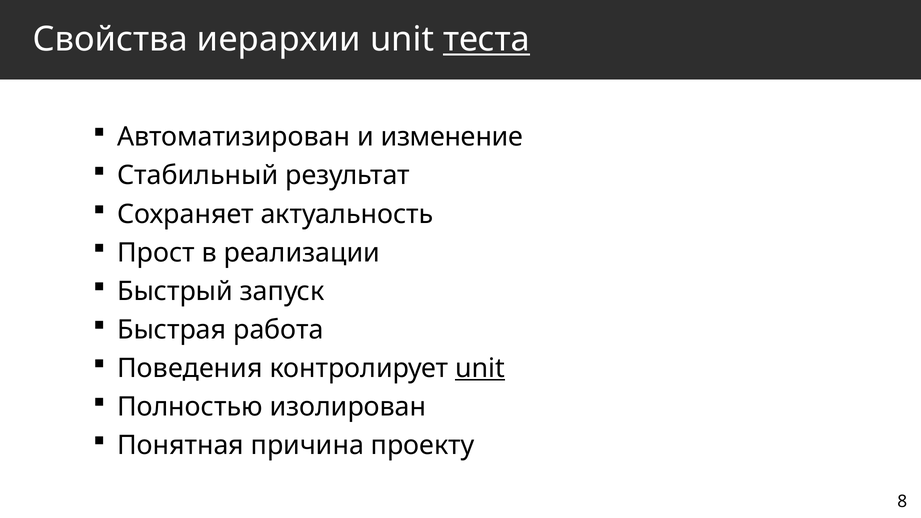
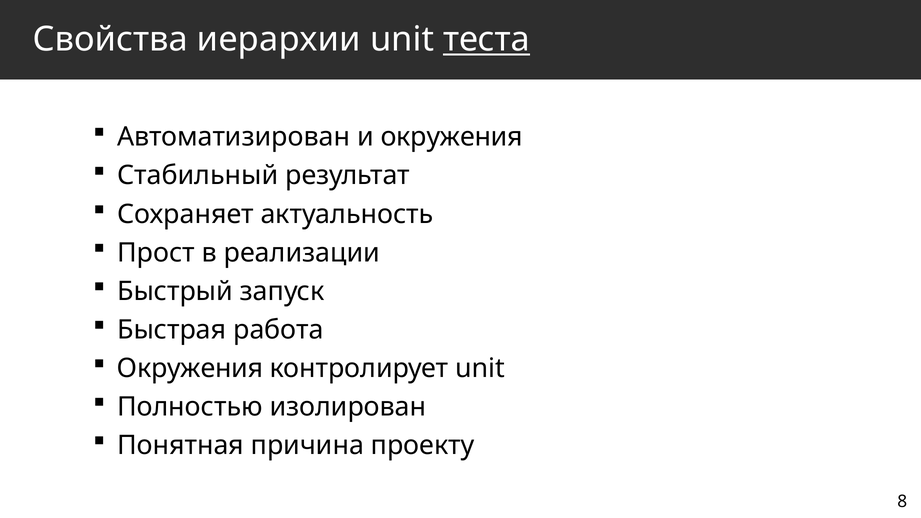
и изменение: изменение -> окружения
Поведения at (190, 368): Поведения -> Окружения
unit at (480, 368) underline: present -> none
